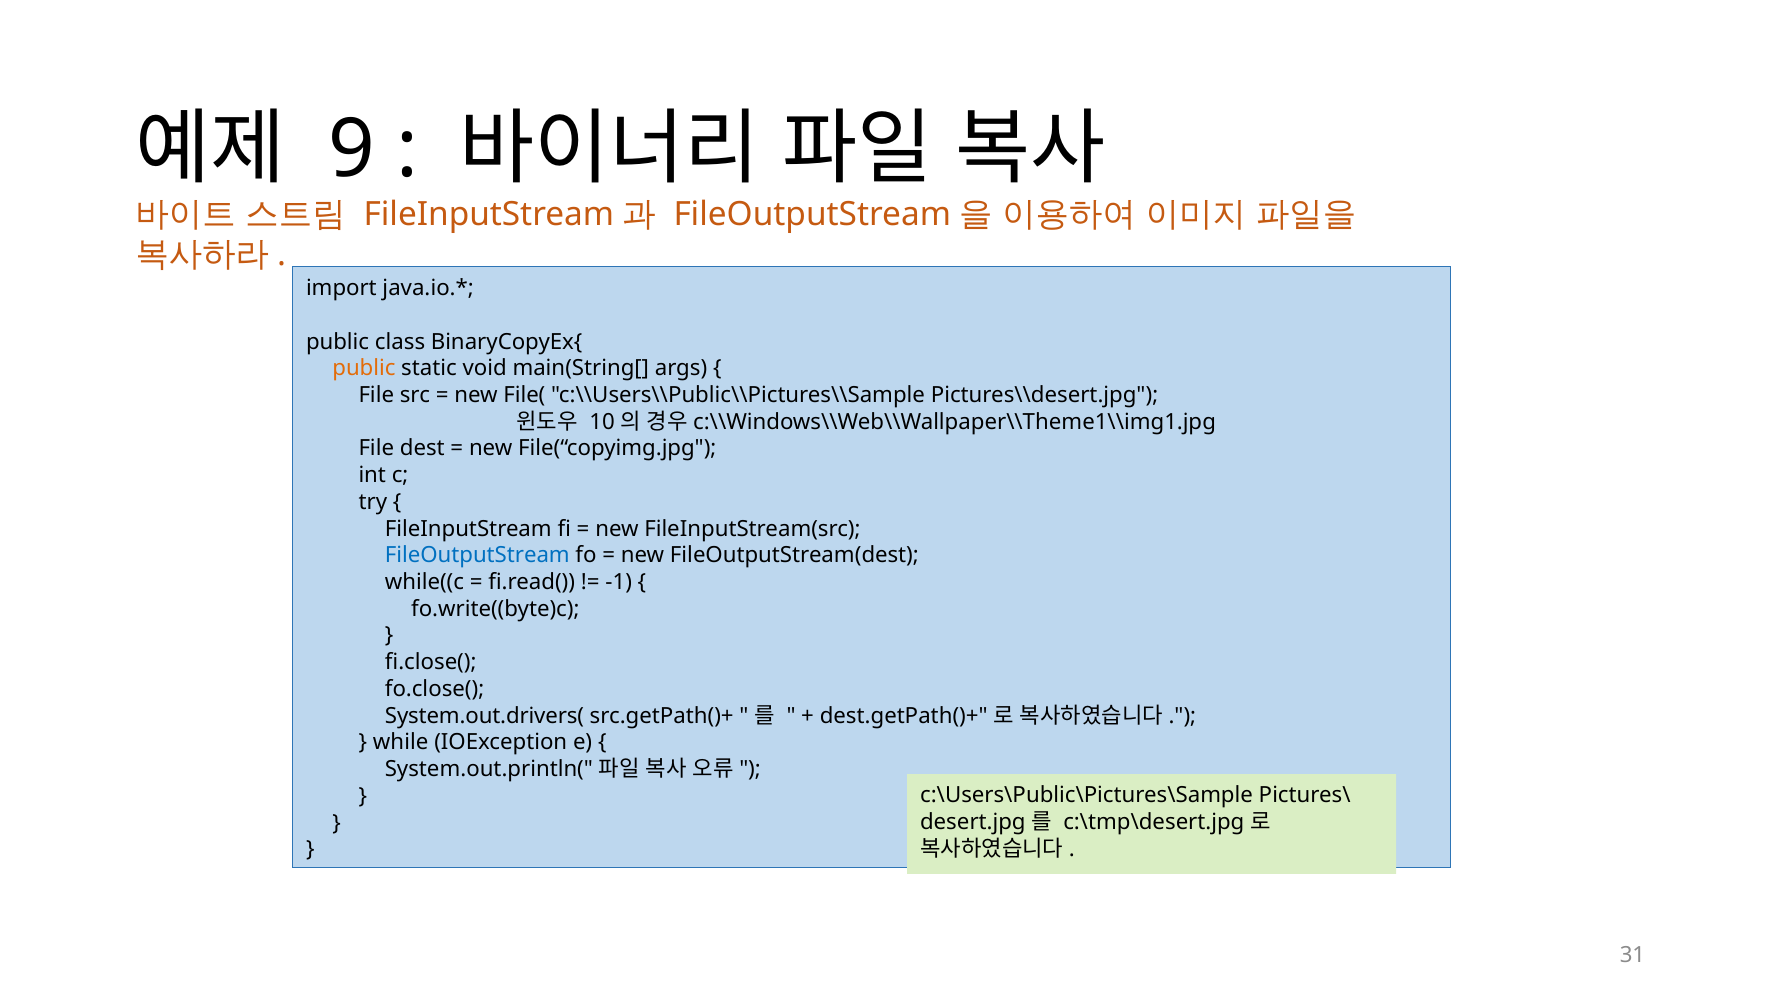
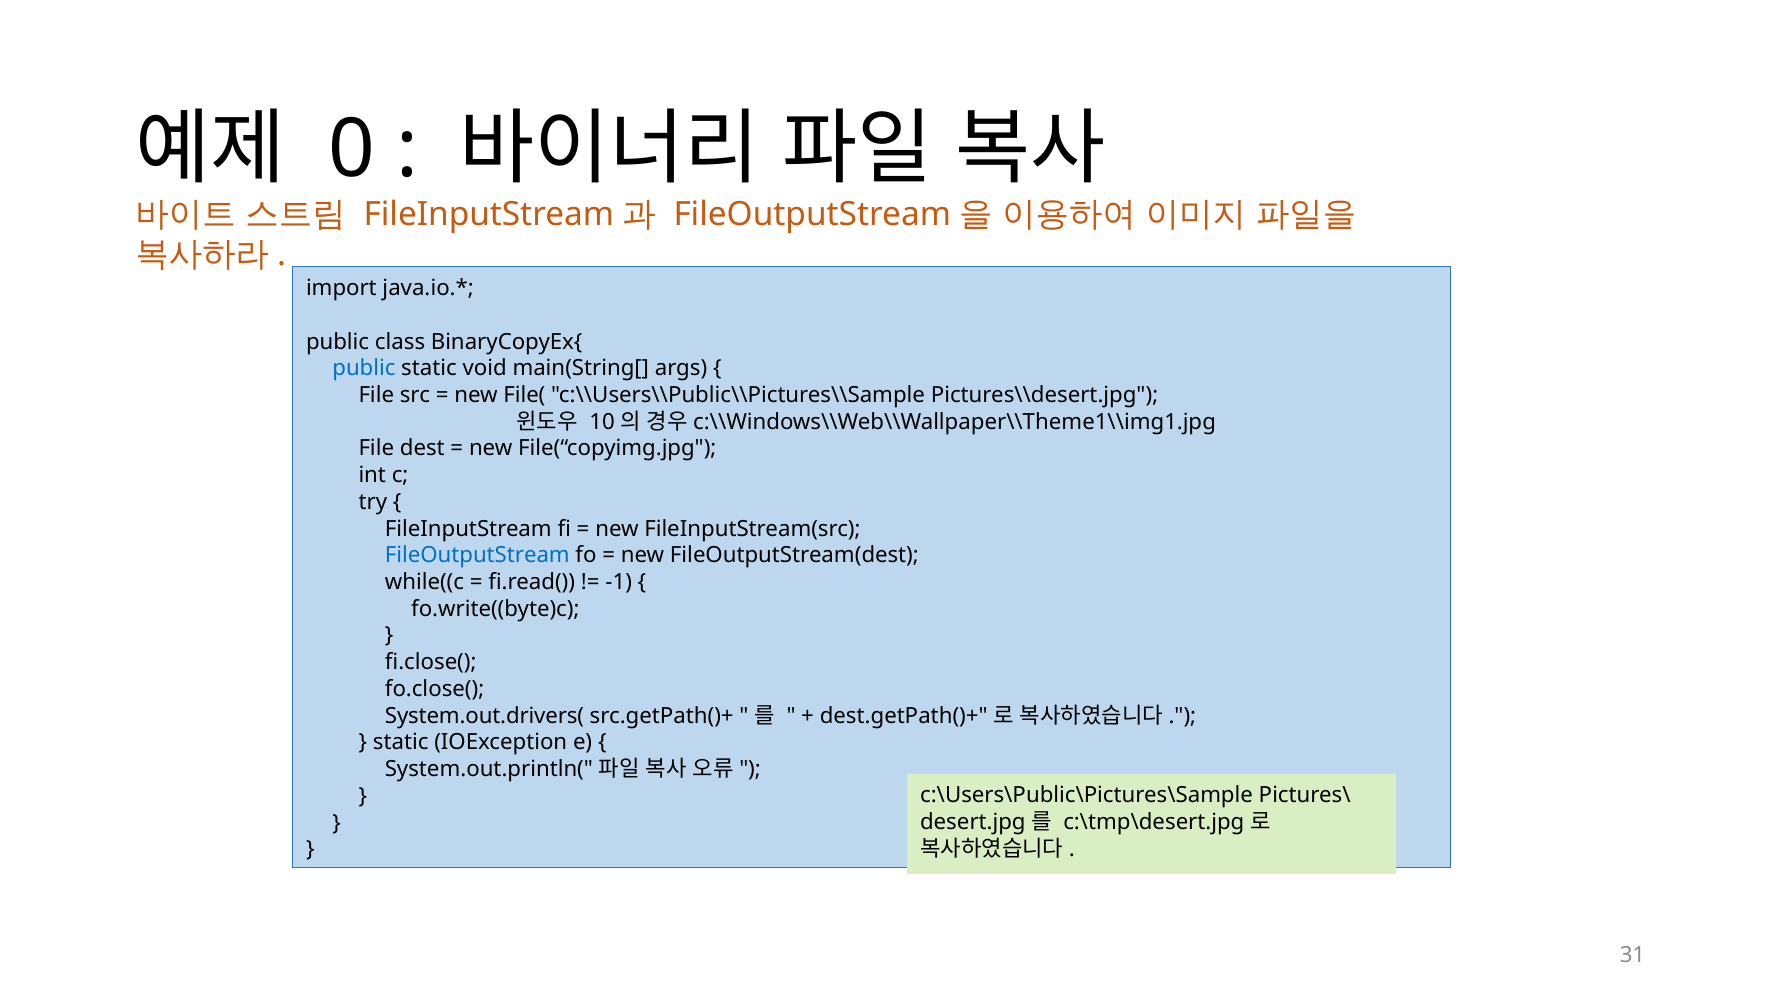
9: 9 -> 0
public at (364, 368) colour: orange -> blue
while at (401, 742): while -> static
